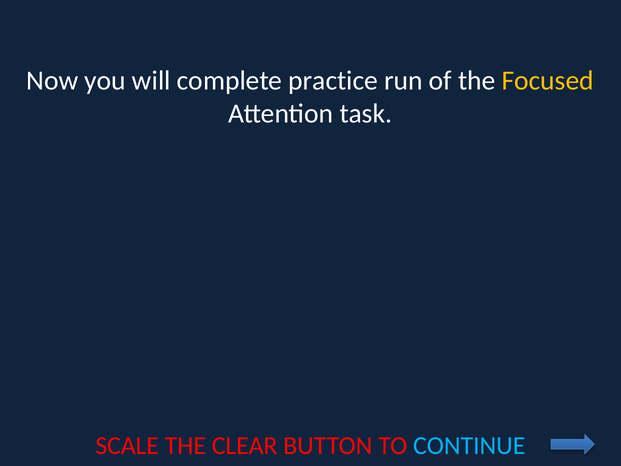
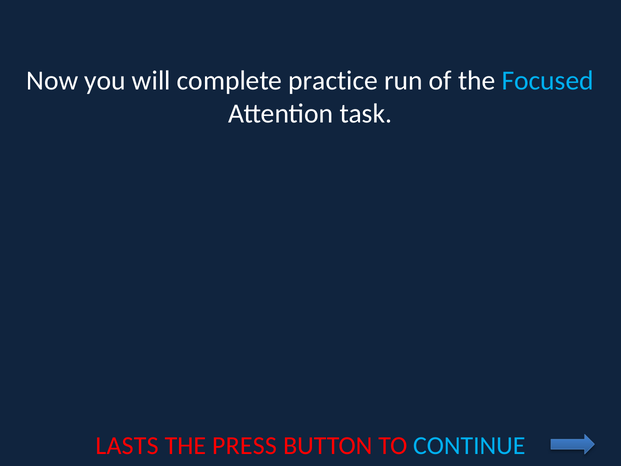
Focused colour: yellow -> light blue
SCALE: SCALE -> LASTS
CLEAR: CLEAR -> PRESS
